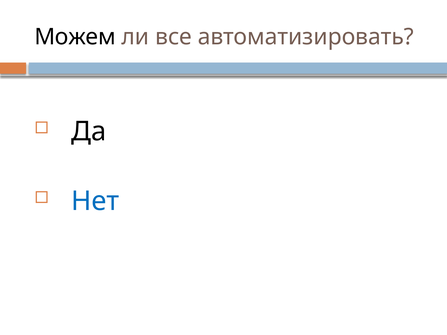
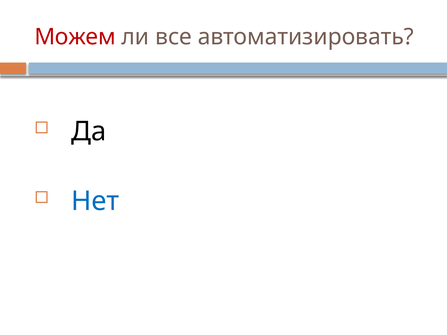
Можем colour: black -> red
